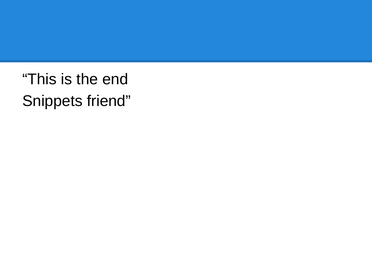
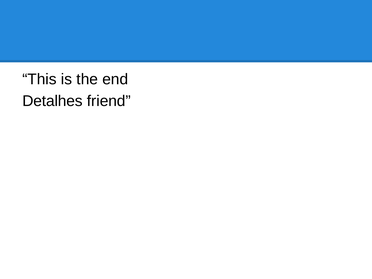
Snippets: Snippets -> Detalhes
